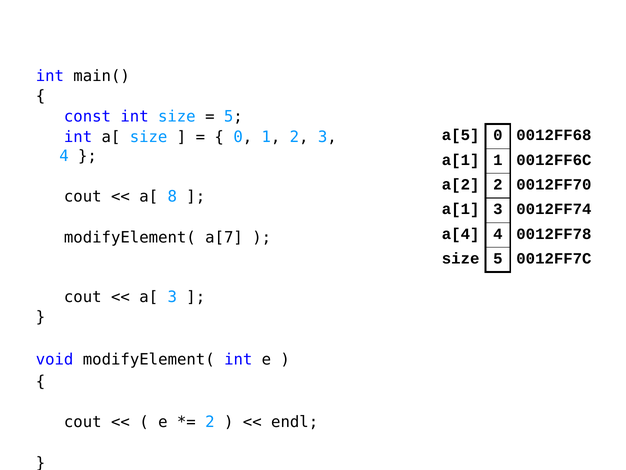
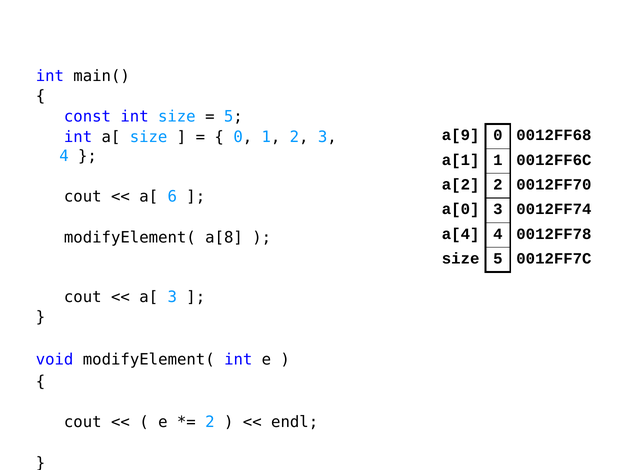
a[5: a[5 -> a[9
8: 8 -> 6
a[1 at (461, 209): a[1 -> a[0
a[7: a[7 -> a[8
